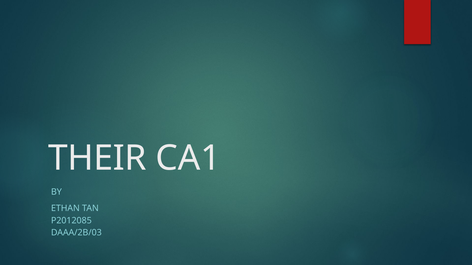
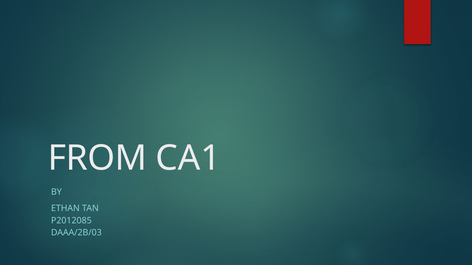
THEIR: THEIR -> FROM
